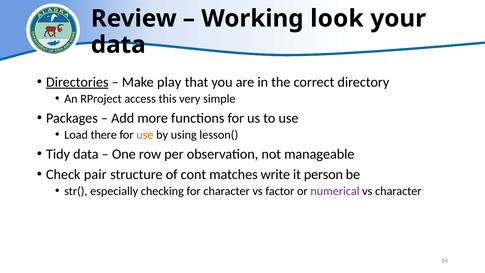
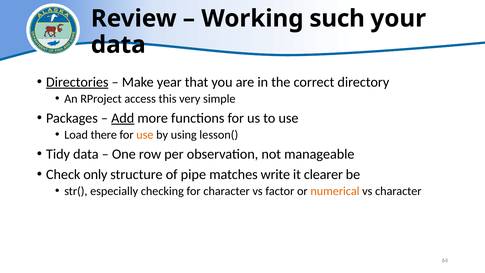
look: look -> such
play: play -> year
Add underline: none -> present
pair: pair -> only
cont: cont -> pipe
person: person -> clearer
numerical colour: purple -> orange
